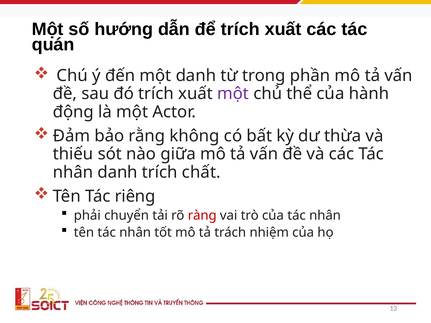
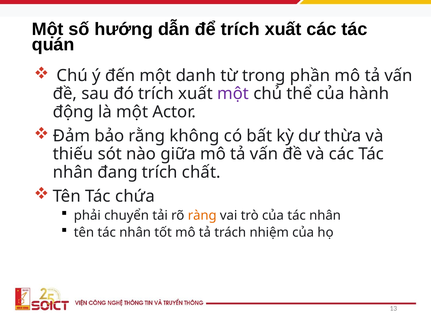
nhân danh: danh -> đang
riêng: riêng -> chứa
ràng colour: red -> orange
